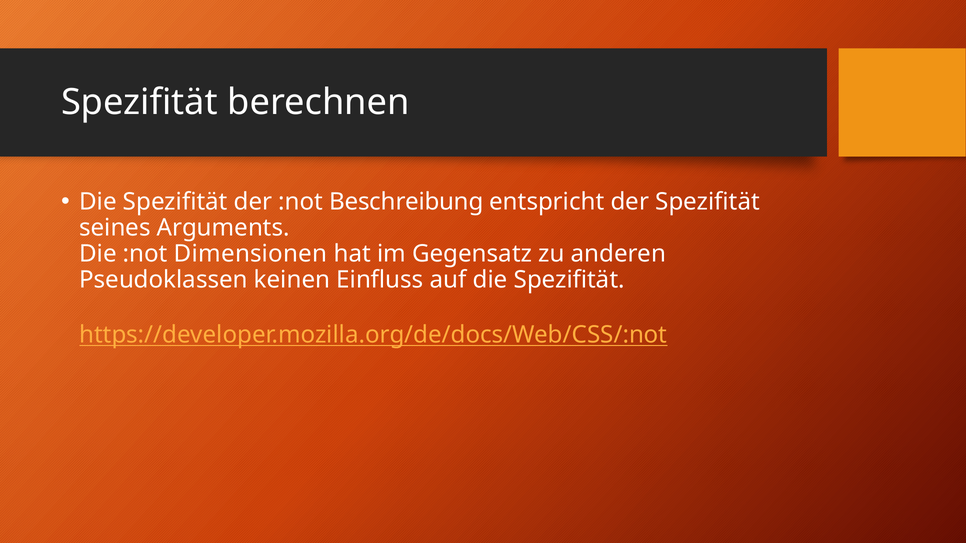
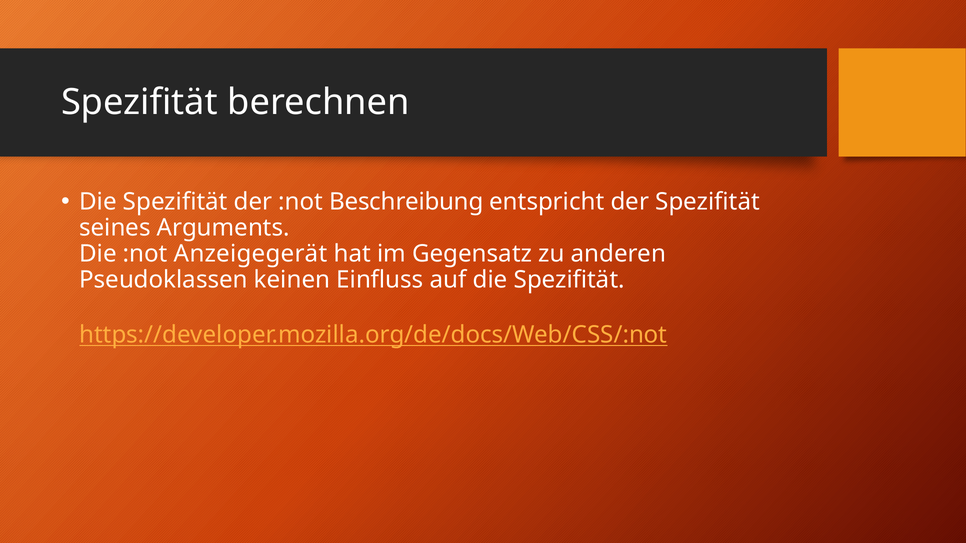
Dimensionen: Dimensionen -> Anzeigegerät
